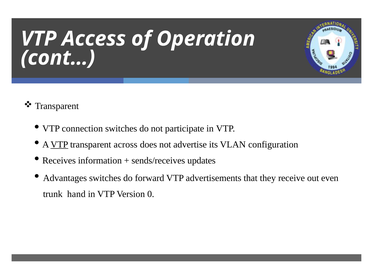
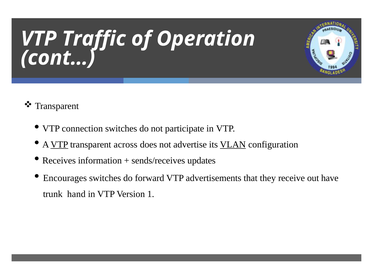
Access: Access -> Traffic
VLAN underline: none -> present
Advantages: Advantages -> Encourages
even: even -> have
0: 0 -> 1
